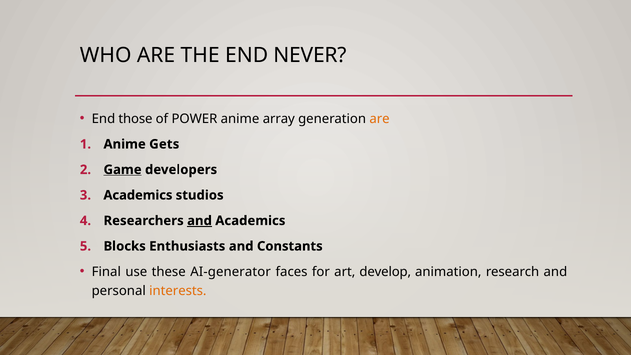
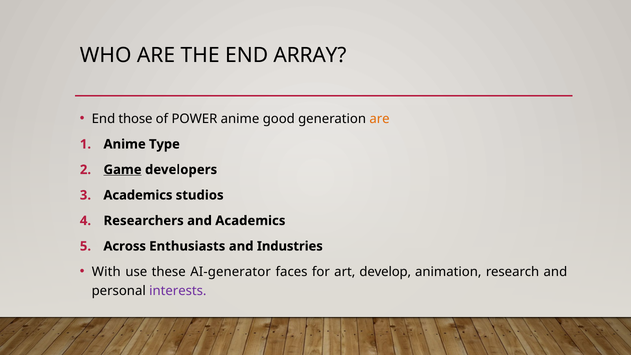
NEVER: NEVER -> ARRAY
array: array -> good
Gets: Gets -> Type
and at (199, 221) underline: present -> none
Blocks: Blocks -> Across
Constants: Constants -> Industries
Final: Final -> With
interests colour: orange -> purple
